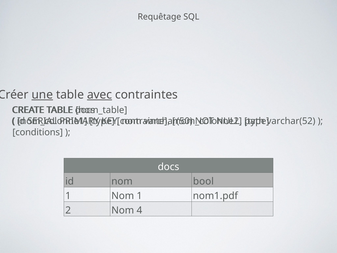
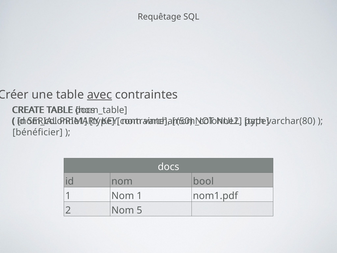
une underline: present -> none
varchar(52: varchar(52 -> varchar(80
conditions: conditions -> bénéficier
4: 4 -> 5
